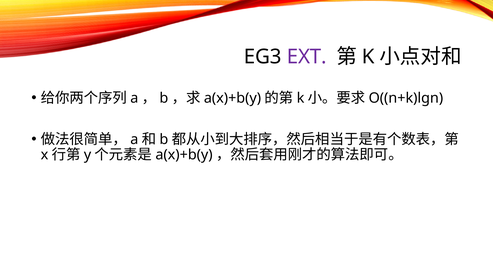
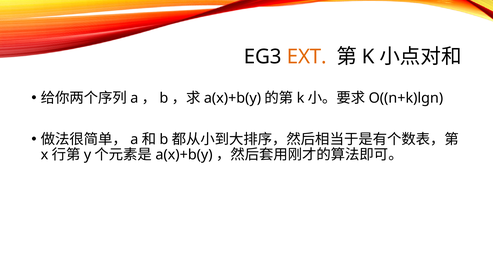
EXT colour: purple -> orange
